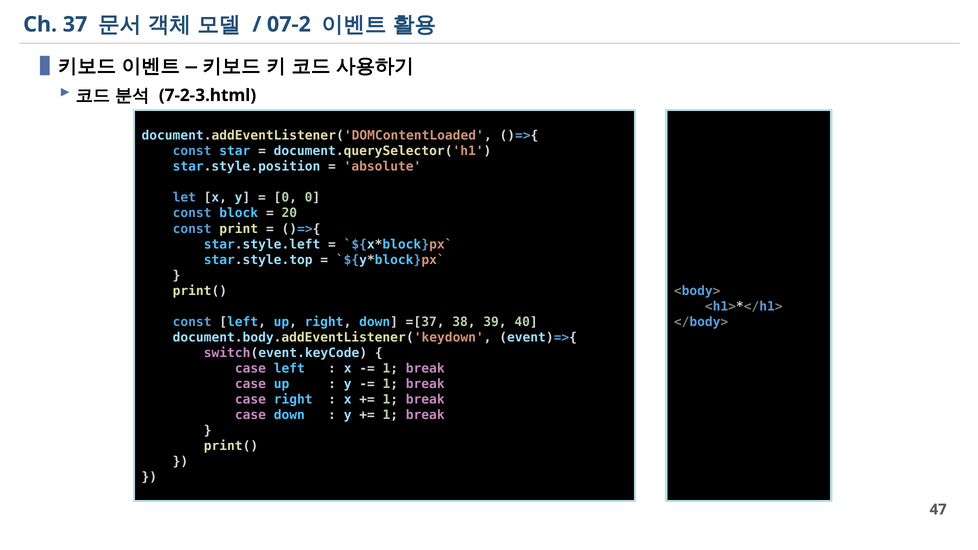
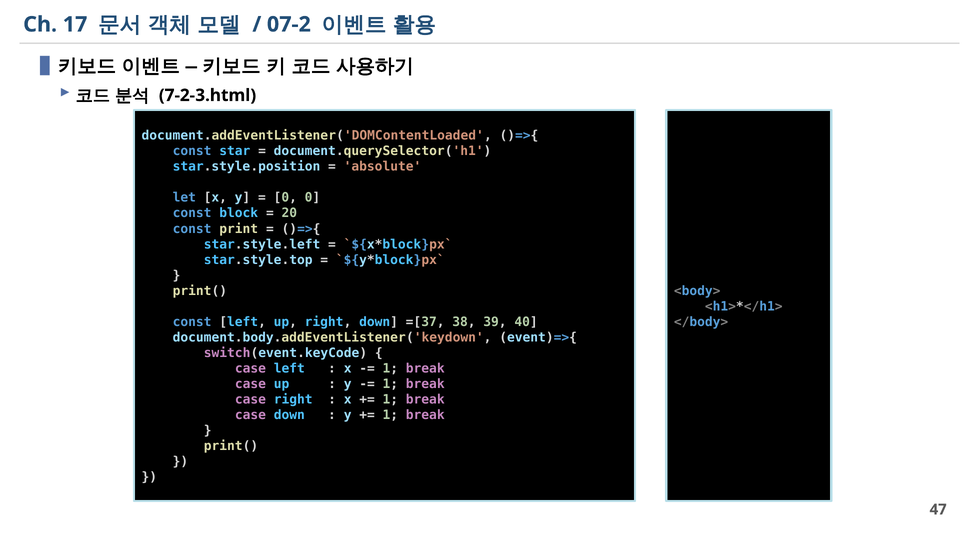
37: 37 -> 17
